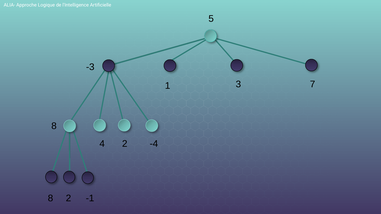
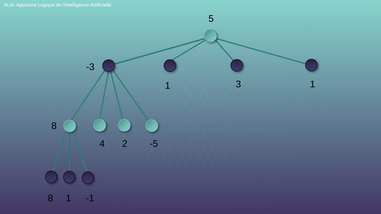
3 7: 7 -> 1
-4: -4 -> -5
8 2: 2 -> 1
